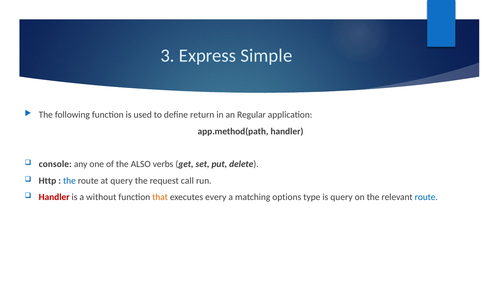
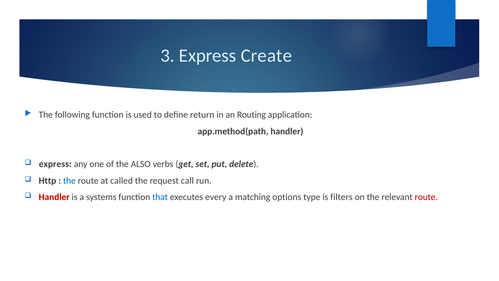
Simple: Simple -> Create
Regular: Regular -> Routing
console at (55, 164): console -> express
at query: query -> called
without: without -> systems
that colour: orange -> blue
is query: query -> filters
route at (426, 197) colour: blue -> red
